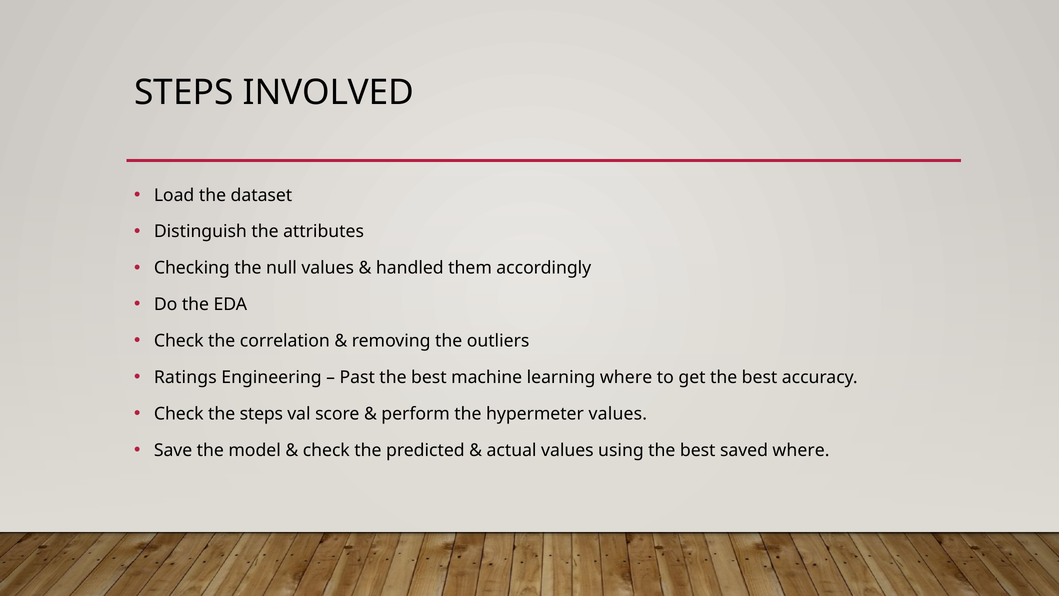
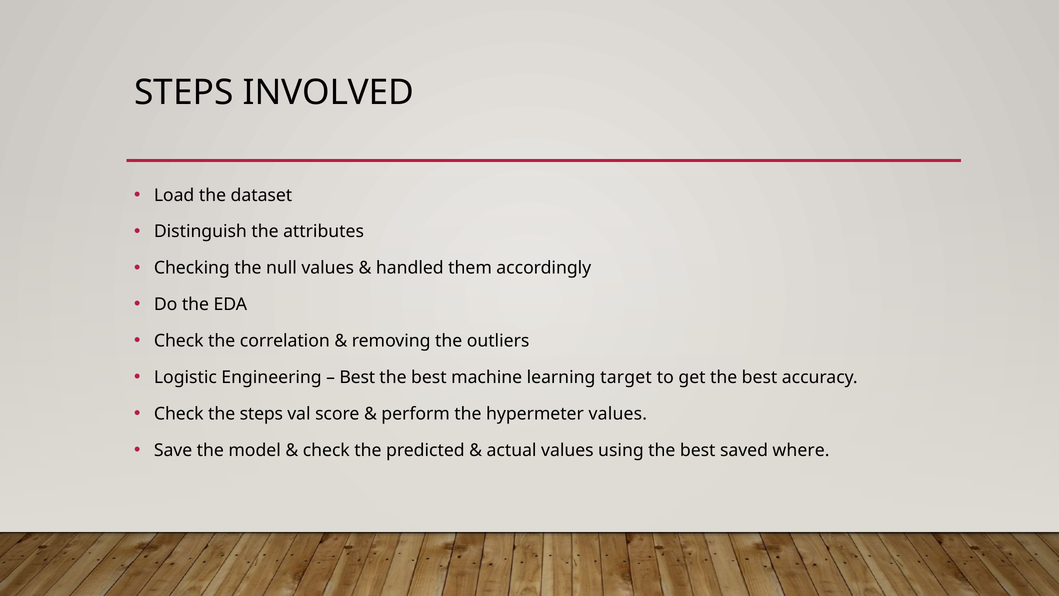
Ratings: Ratings -> Logistic
Past at (357, 377): Past -> Best
learning where: where -> target
